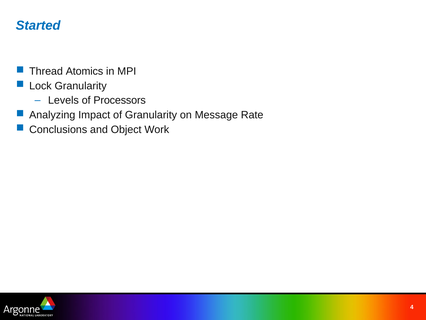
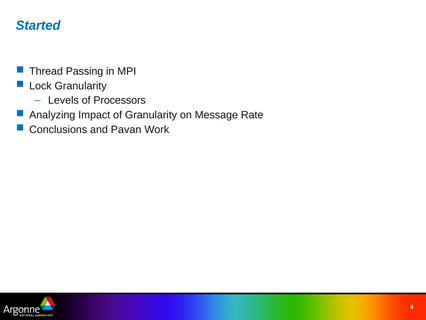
Atomics: Atomics -> Passing
Object: Object -> Pavan
